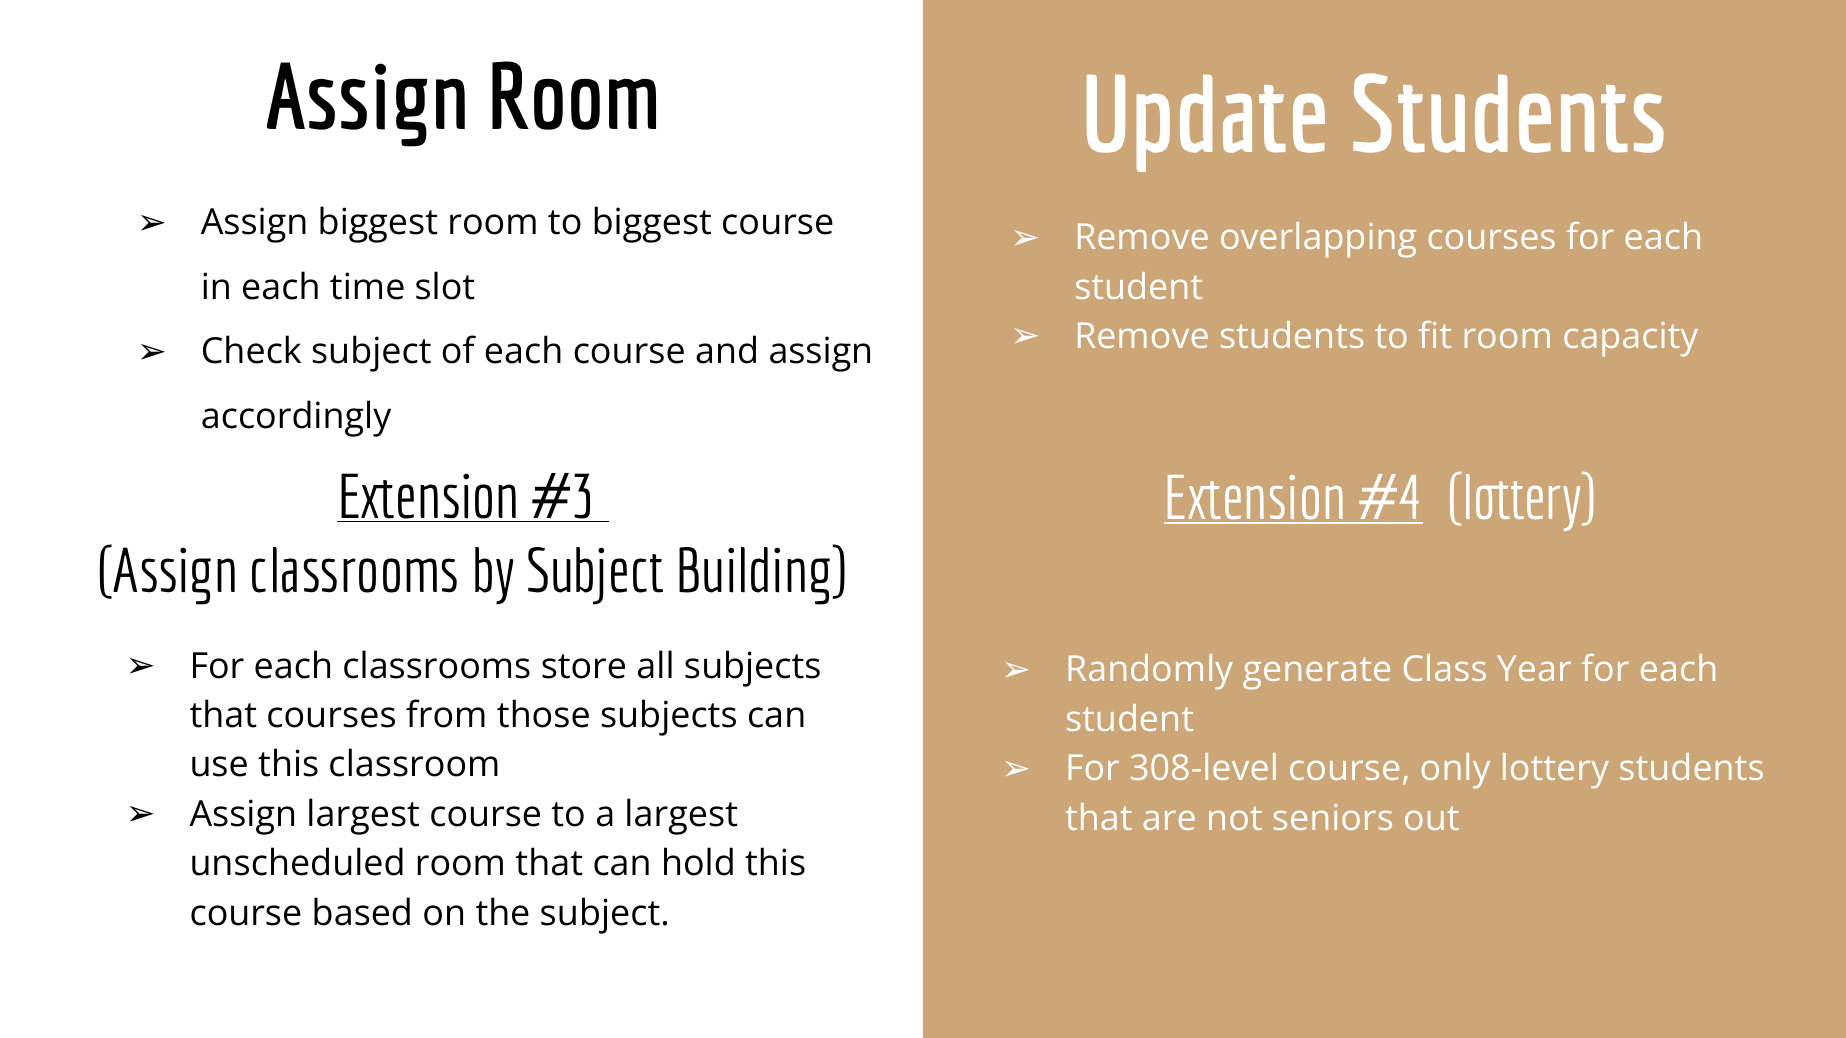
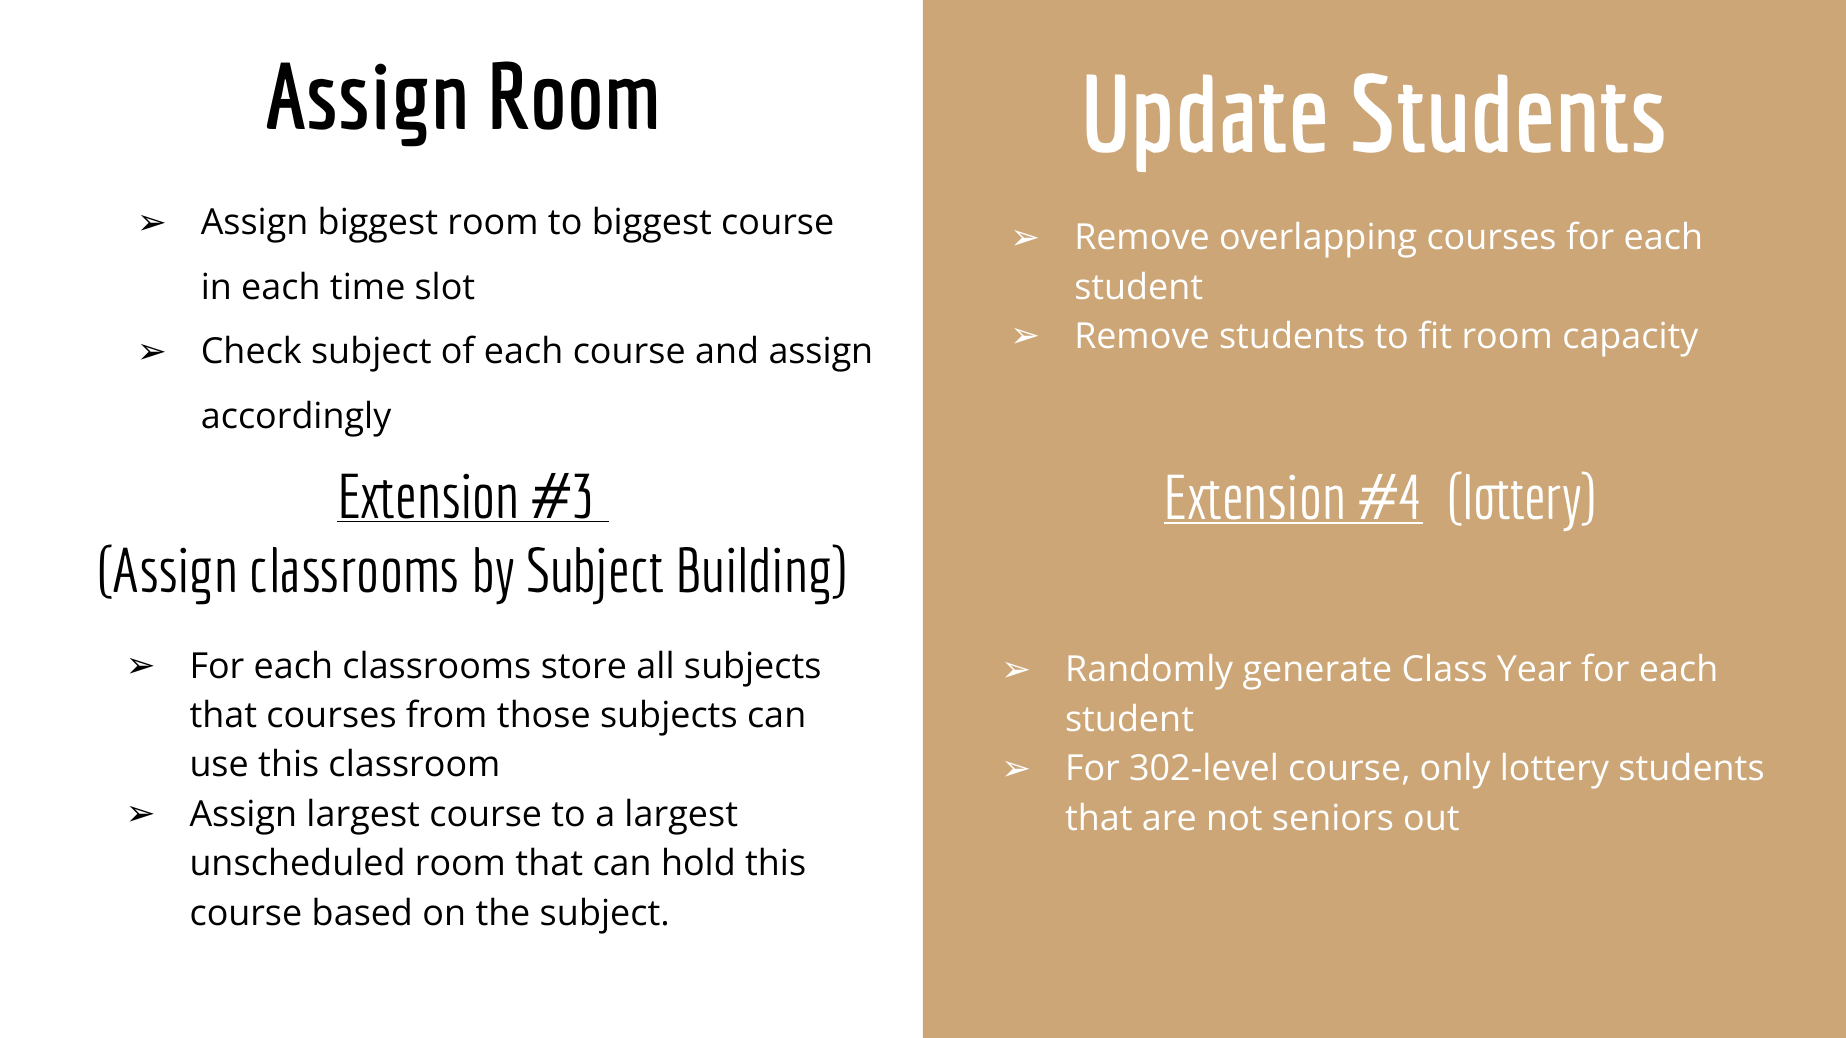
308-level: 308-level -> 302-level
